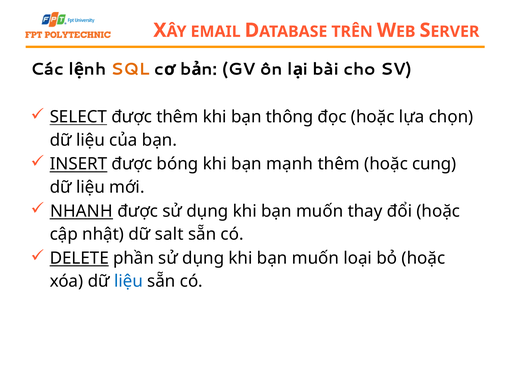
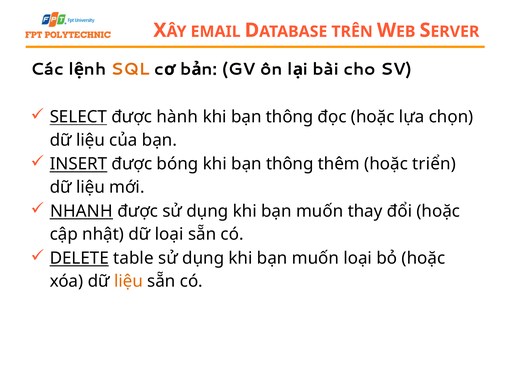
được thêm: thêm -> hành
mạnh at (290, 164): mạnh -> thông
cung: cung -> triển
dữ salt: salt -> loại
phần: phần -> table
liệu at (128, 281) colour: blue -> orange
